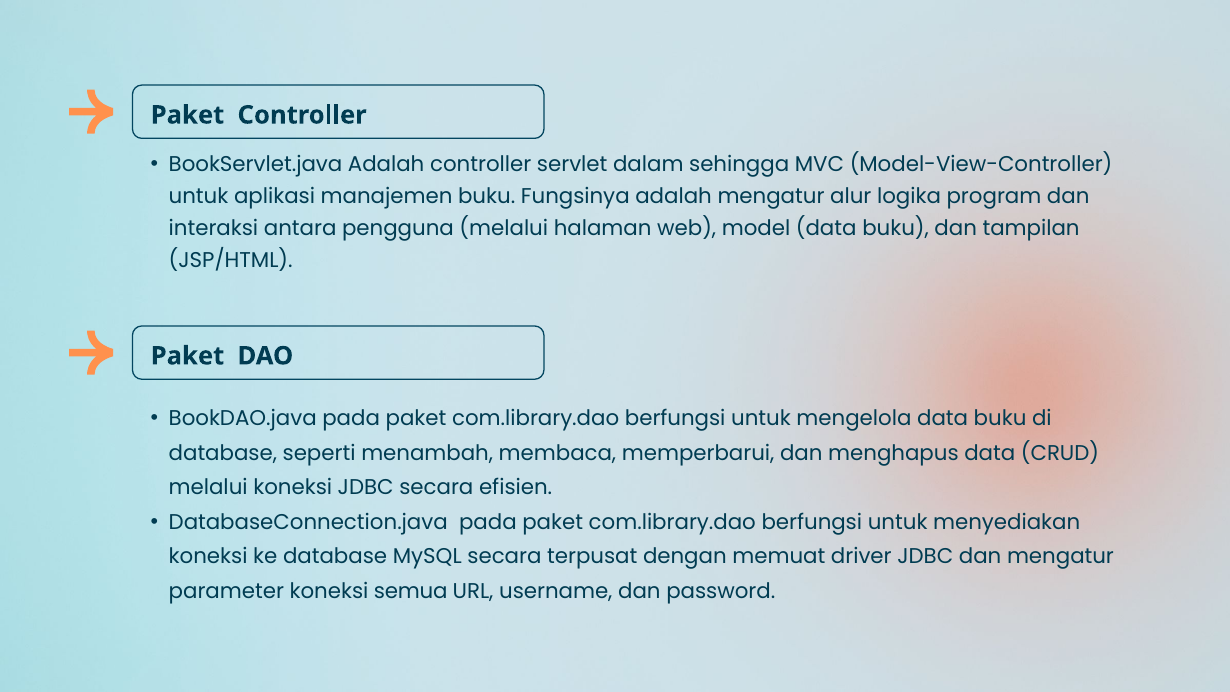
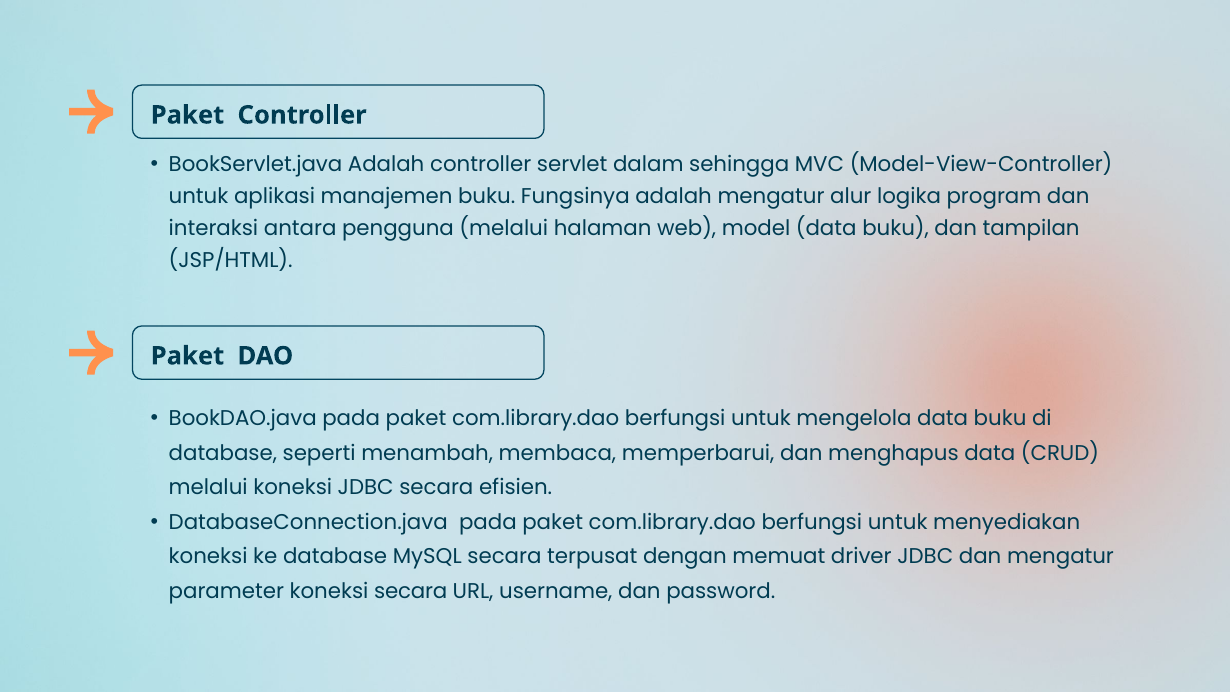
koneksi semua: semua -> secara
